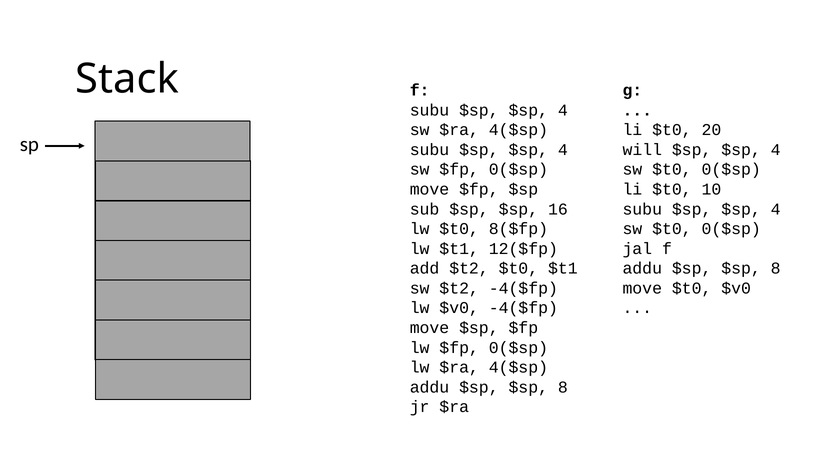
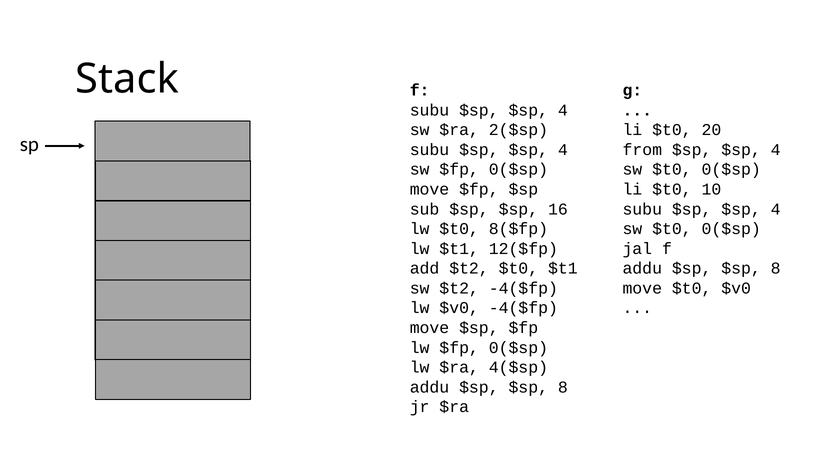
sw $ra 4($sp: 4($sp -> 2($sp
will: will -> from
